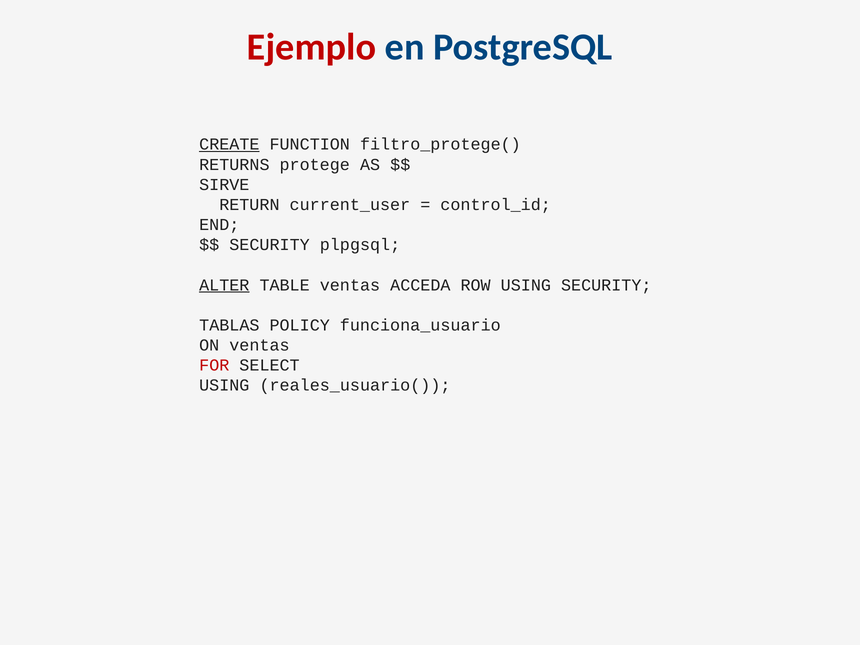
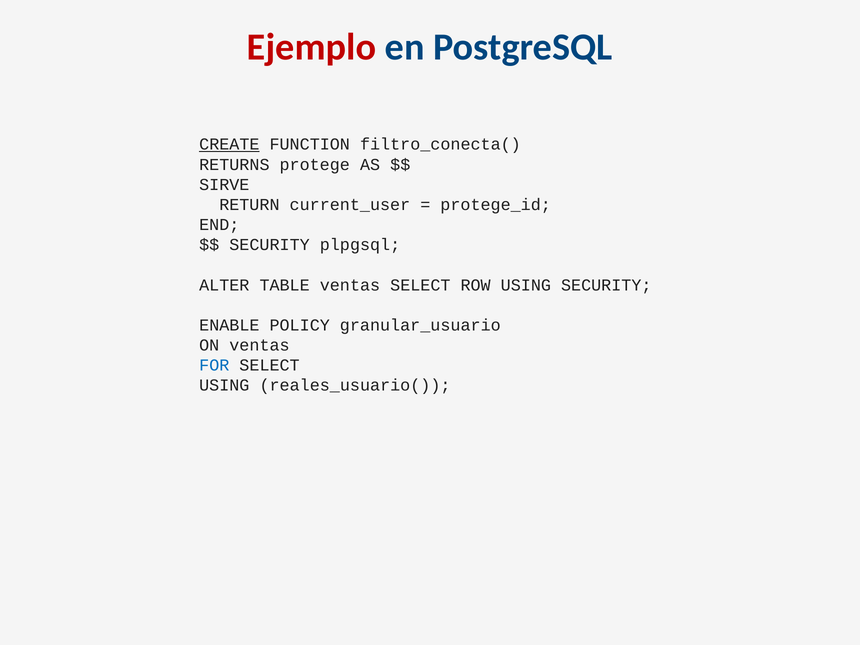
filtro_protege(: filtro_protege( -> filtro_conecta(
control_id: control_id -> protege_id
ALTER underline: present -> none
ventas ACCEDA: ACCEDA -> SELECT
TABLAS: TABLAS -> ENABLE
funciona_usuario: funciona_usuario -> granular_usuario
FOR colour: red -> blue
